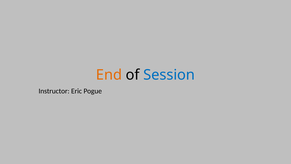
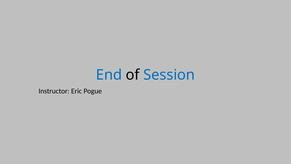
End colour: orange -> blue
